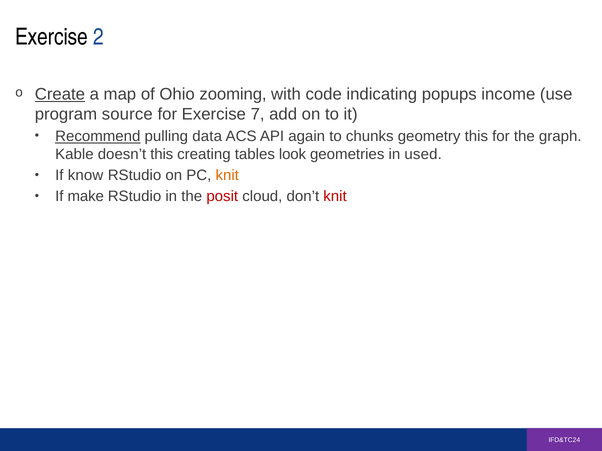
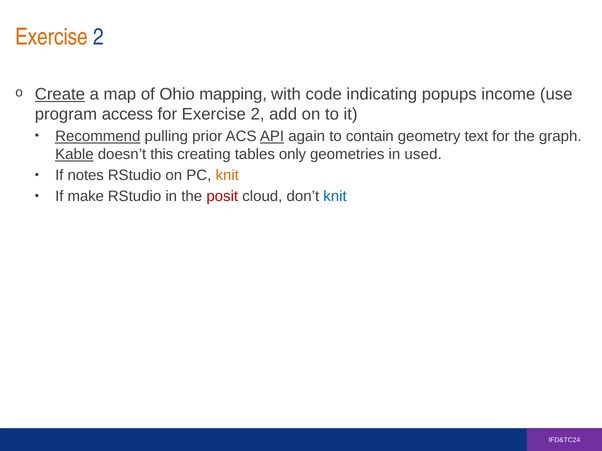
Exercise at (52, 37) colour: black -> orange
zooming: zooming -> mapping
source: source -> access
for Exercise 7: 7 -> 2
data: data -> prior
API underline: none -> present
chunks: chunks -> contain
geometry this: this -> text
Kable underline: none -> present
look: look -> only
know: know -> notes
knit at (335, 197) colour: red -> blue
